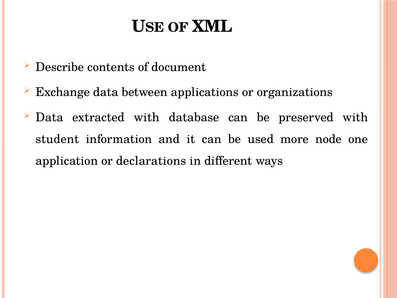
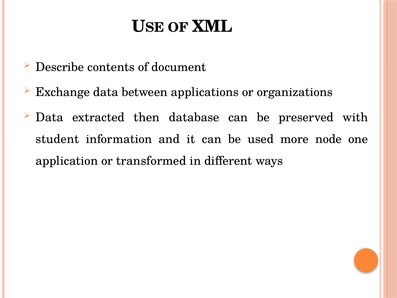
extracted with: with -> then
declarations: declarations -> transformed
